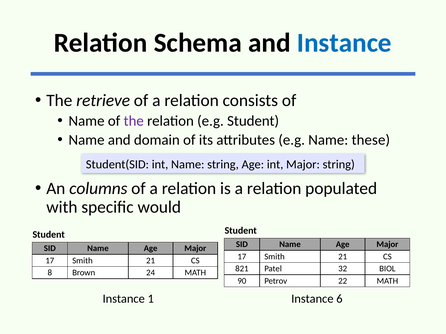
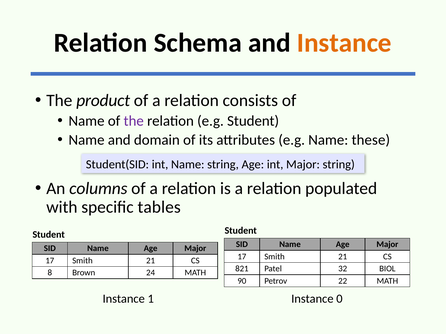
Instance at (344, 43) colour: blue -> orange
retrieve: retrieve -> product
would: would -> tables
6: 6 -> 0
